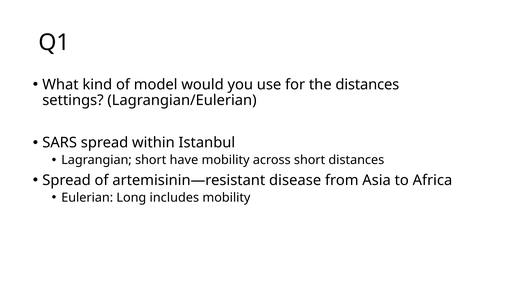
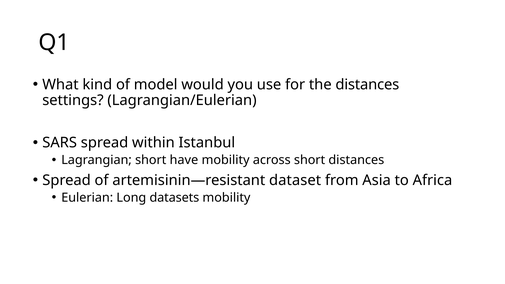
disease: disease -> dataset
includes: includes -> datasets
